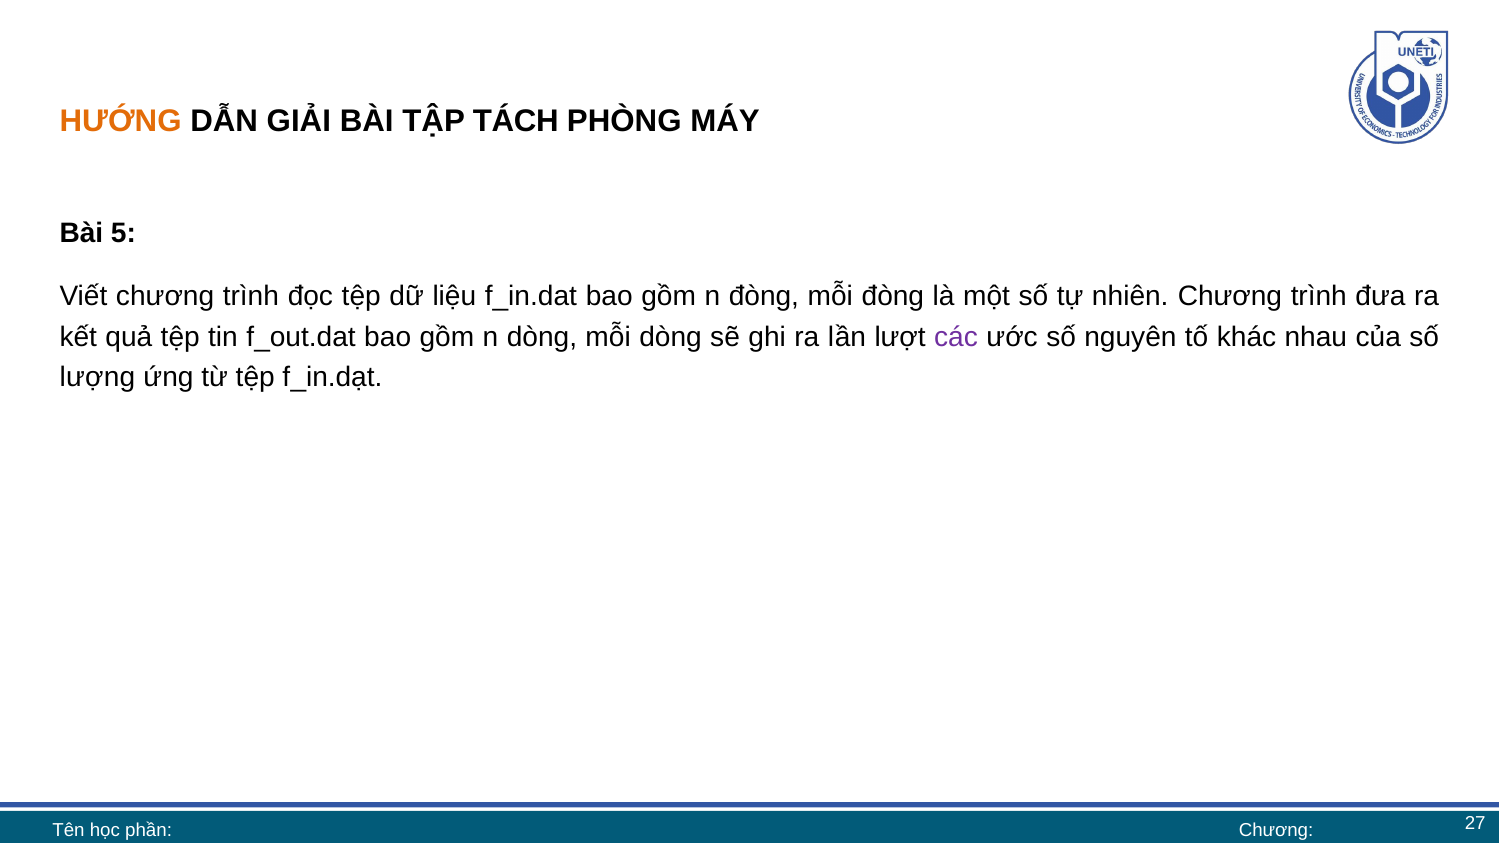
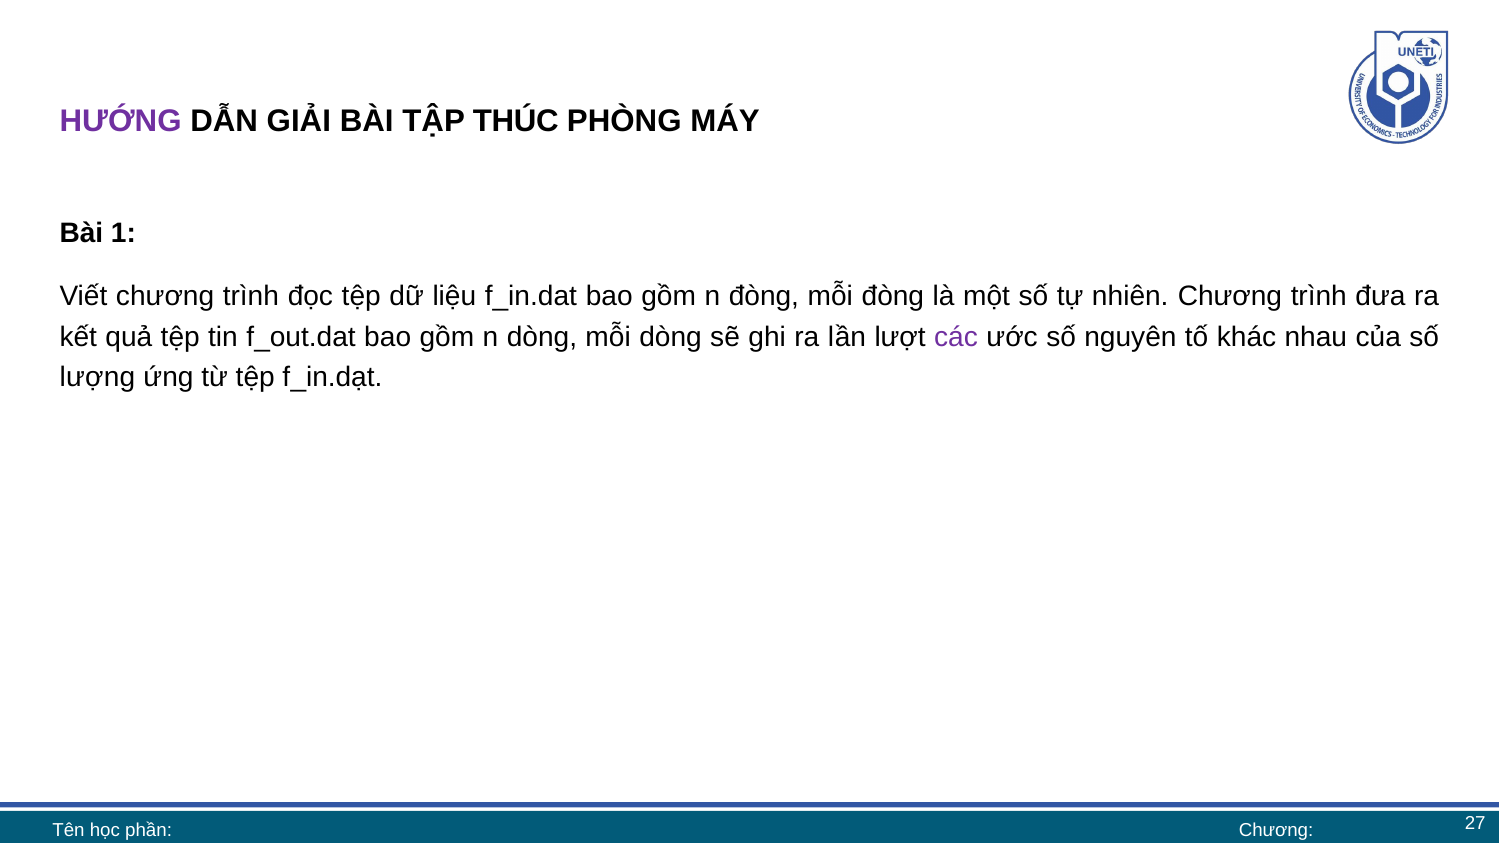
HƯỚNG colour: orange -> purple
TÁCH: TÁCH -> THÚC
5: 5 -> 1
